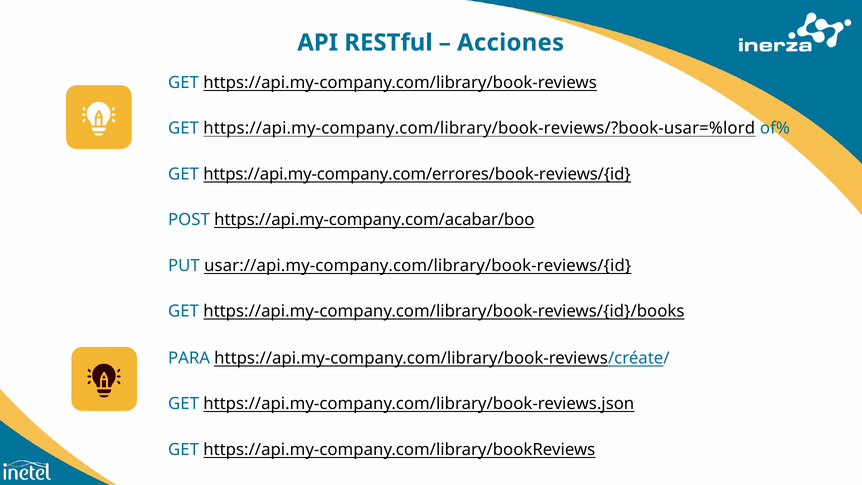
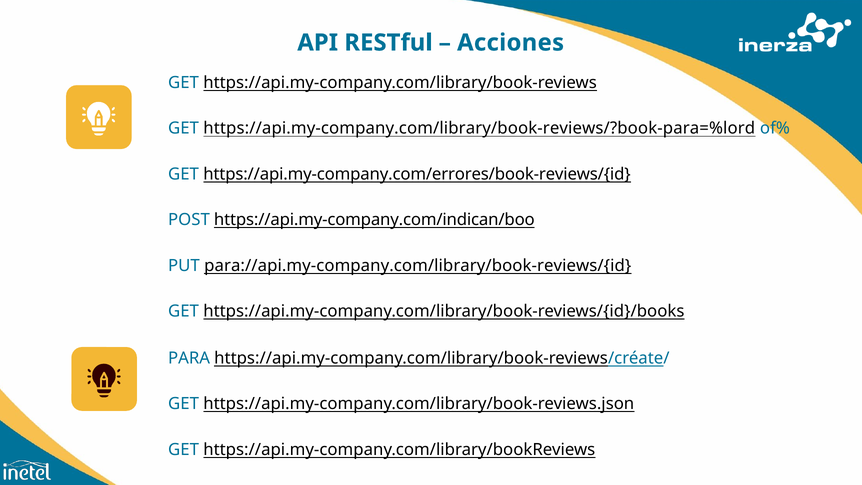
https://api.my-company.com/library/book-reviews/?book-usar=%lord: https://api.my-company.com/library/book-reviews/?book-usar=%lord -> https://api.my-company.com/library/book-reviews/?book-para=%lord
https://api.my-company.com/acabar/boo: https://api.my-company.com/acabar/boo -> https://api.my-company.com/indican/boo
usar://api.my-company.com/library/book-reviews/{id: usar://api.my-company.com/library/book-reviews/{id -> para://api.my-company.com/library/book-reviews/{id
